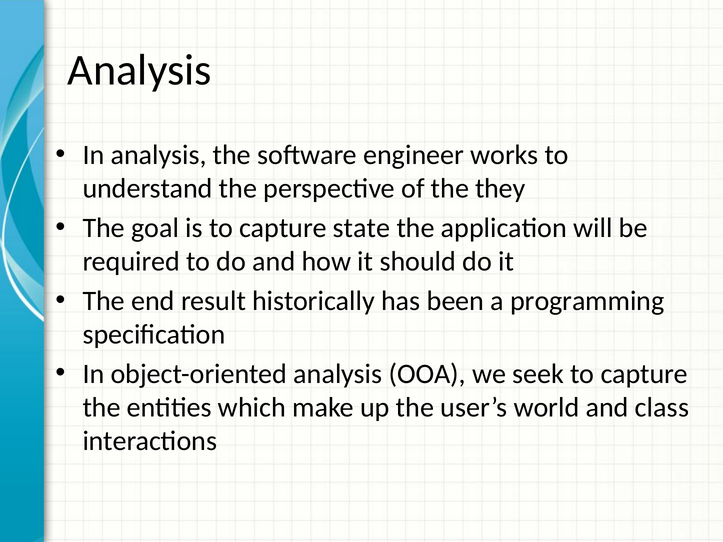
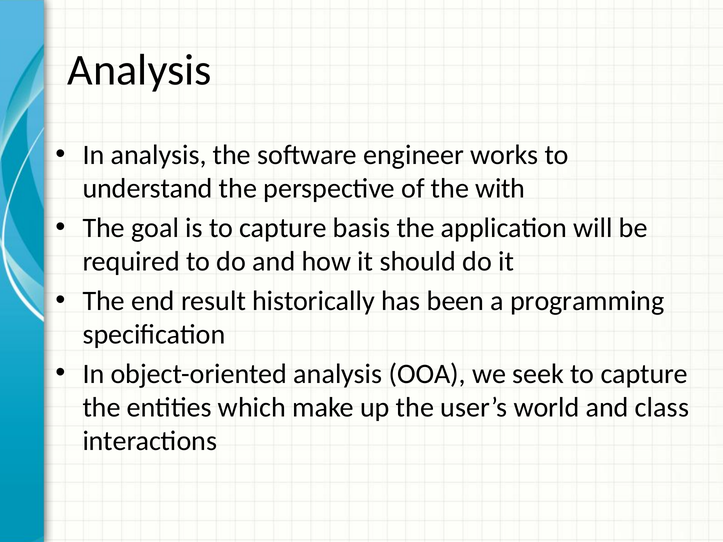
they: they -> with
state: state -> basis
